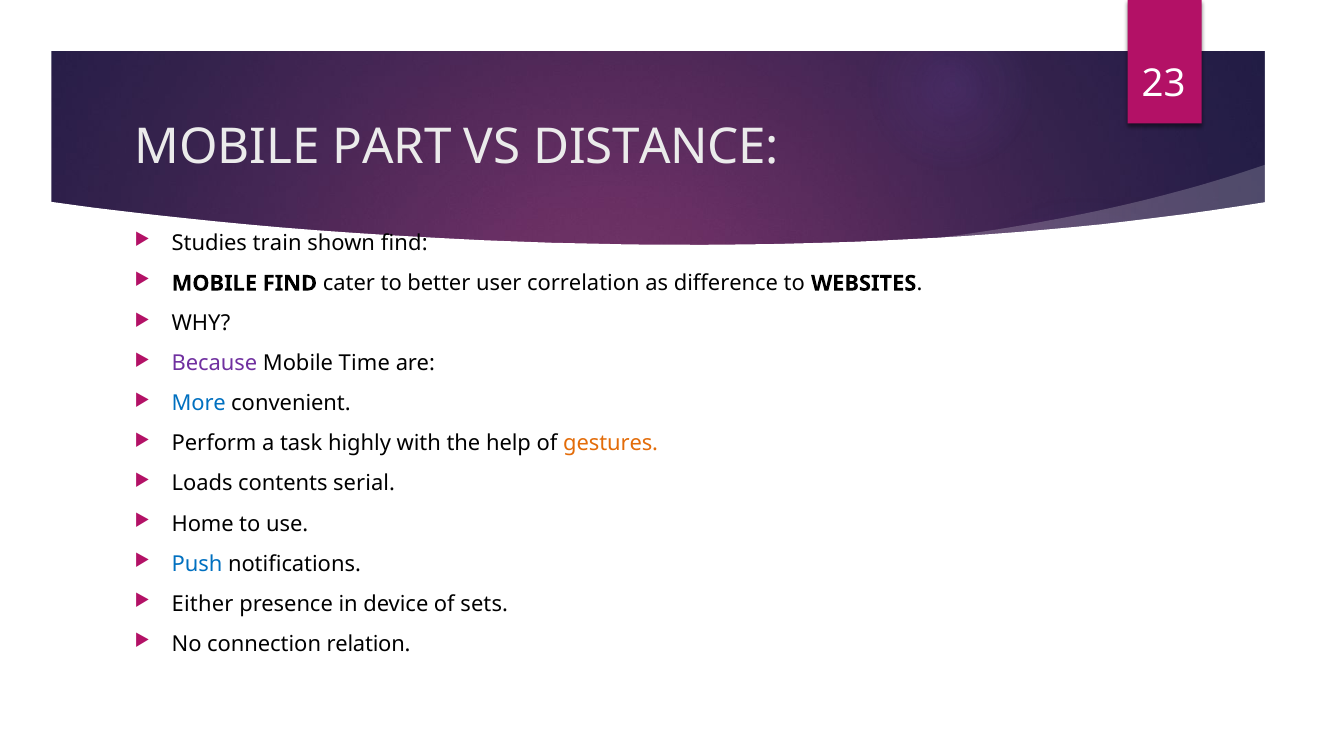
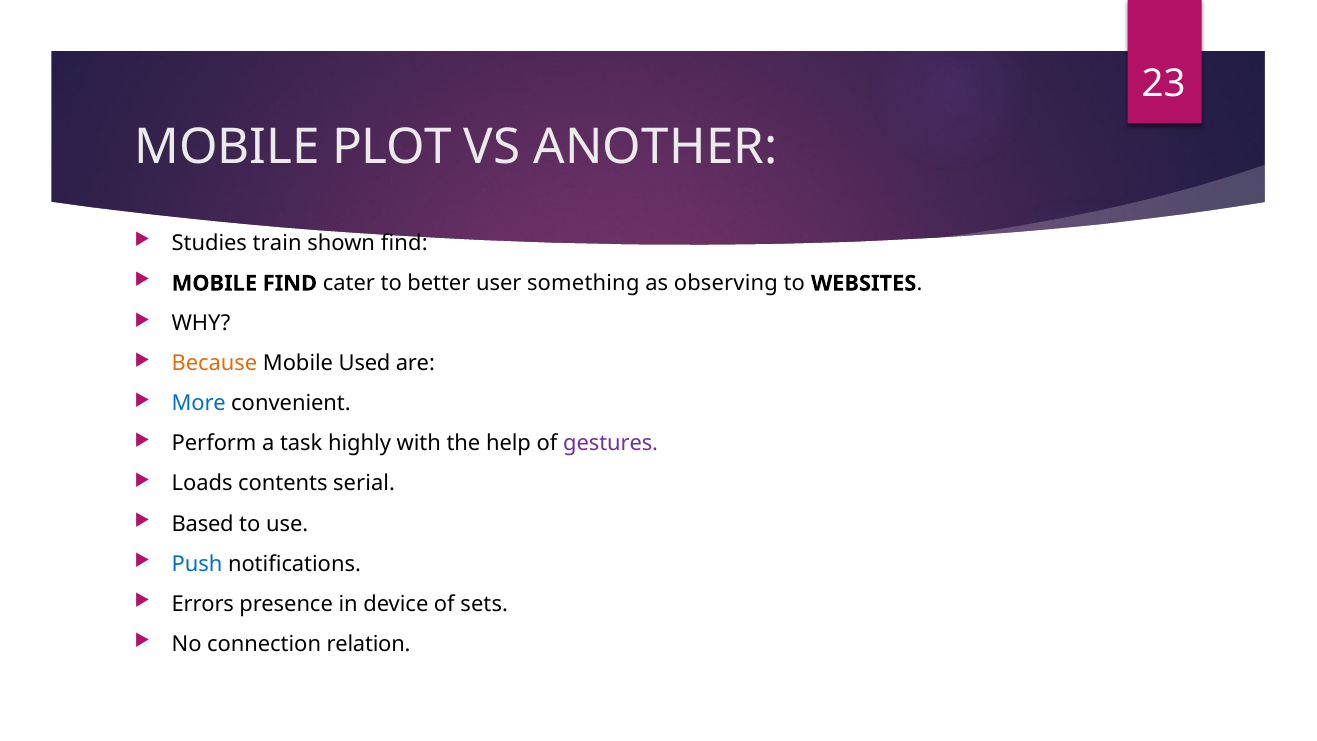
PART: PART -> PLOT
DISTANCE: DISTANCE -> ANOTHER
correlation: correlation -> something
difference: difference -> observing
Because colour: purple -> orange
Time: Time -> Used
gestures colour: orange -> purple
Home: Home -> Based
Either: Either -> Errors
